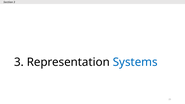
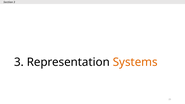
Systems colour: blue -> orange
